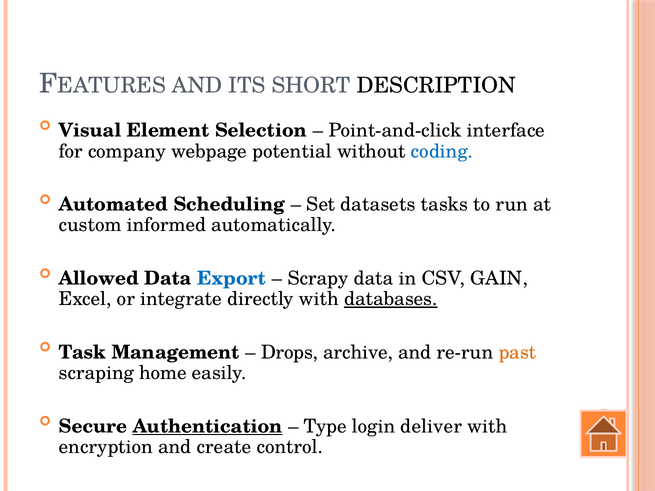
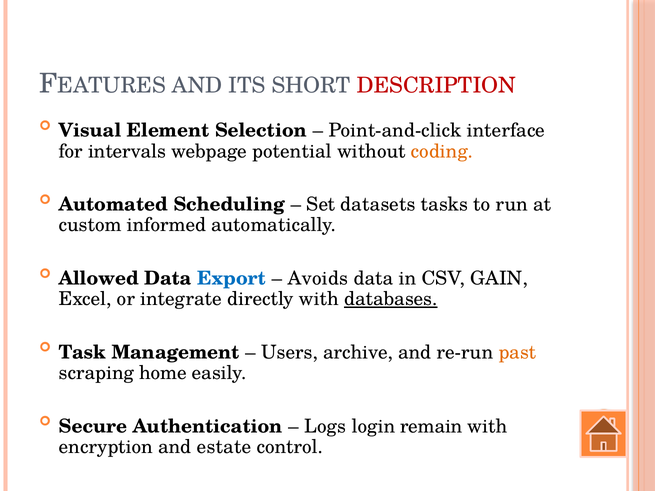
DESCRIPTION colour: black -> red
company: company -> intervals
coding colour: blue -> orange
Scrapy: Scrapy -> Avoids
Drops: Drops -> Users
Authentication underline: present -> none
Type: Type -> Logs
deliver: deliver -> remain
create: create -> estate
